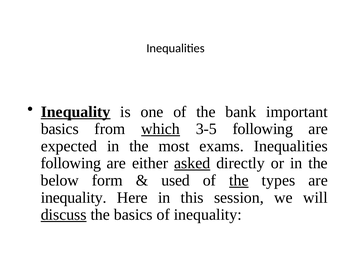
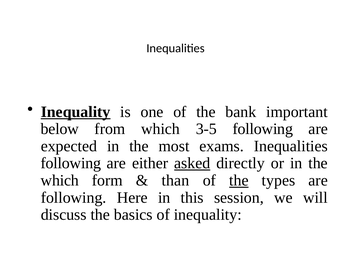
basics at (60, 129): basics -> below
which at (161, 129) underline: present -> none
below at (60, 180): below -> which
used: used -> than
inequality at (74, 197): inequality -> following
discuss underline: present -> none
